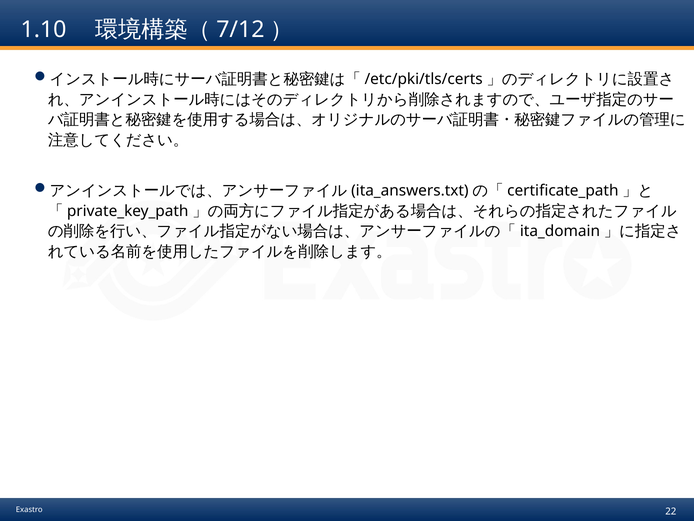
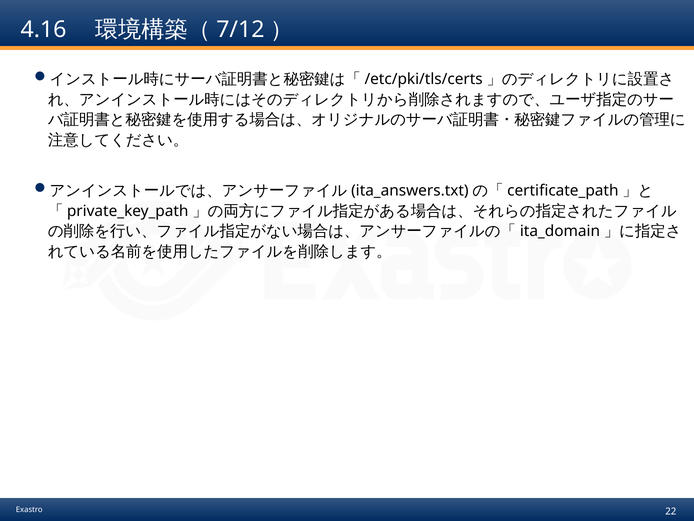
1.10: 1.10 -> 4.16
